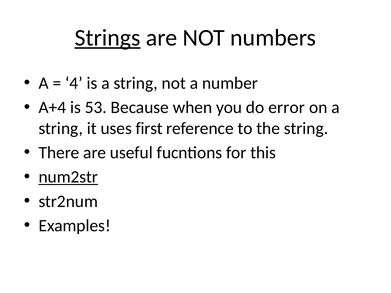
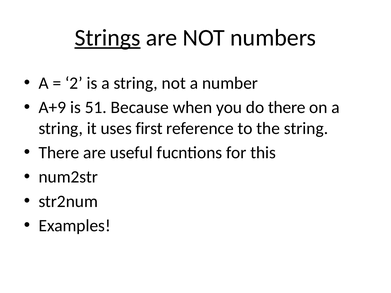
4: 4 -> 2
A+4: A+4 -> A+9
53: 53 -> 51
do error: error -> there
num2str underline: present -> none
